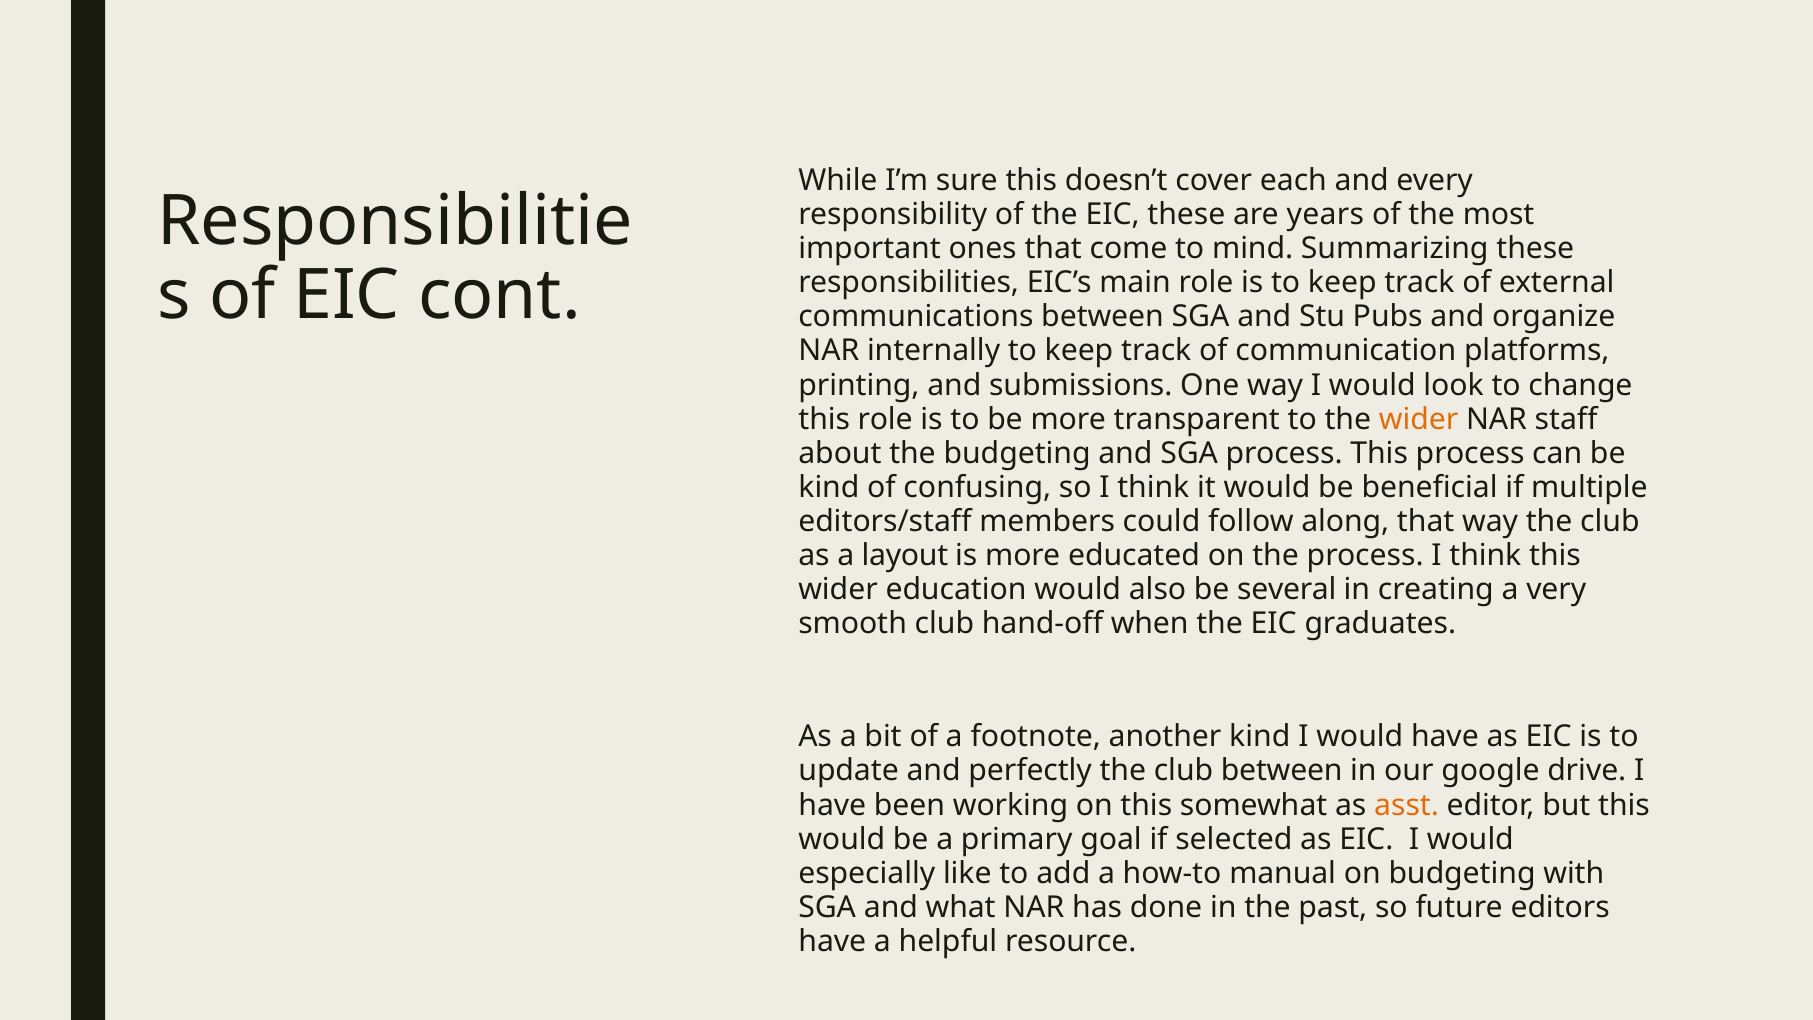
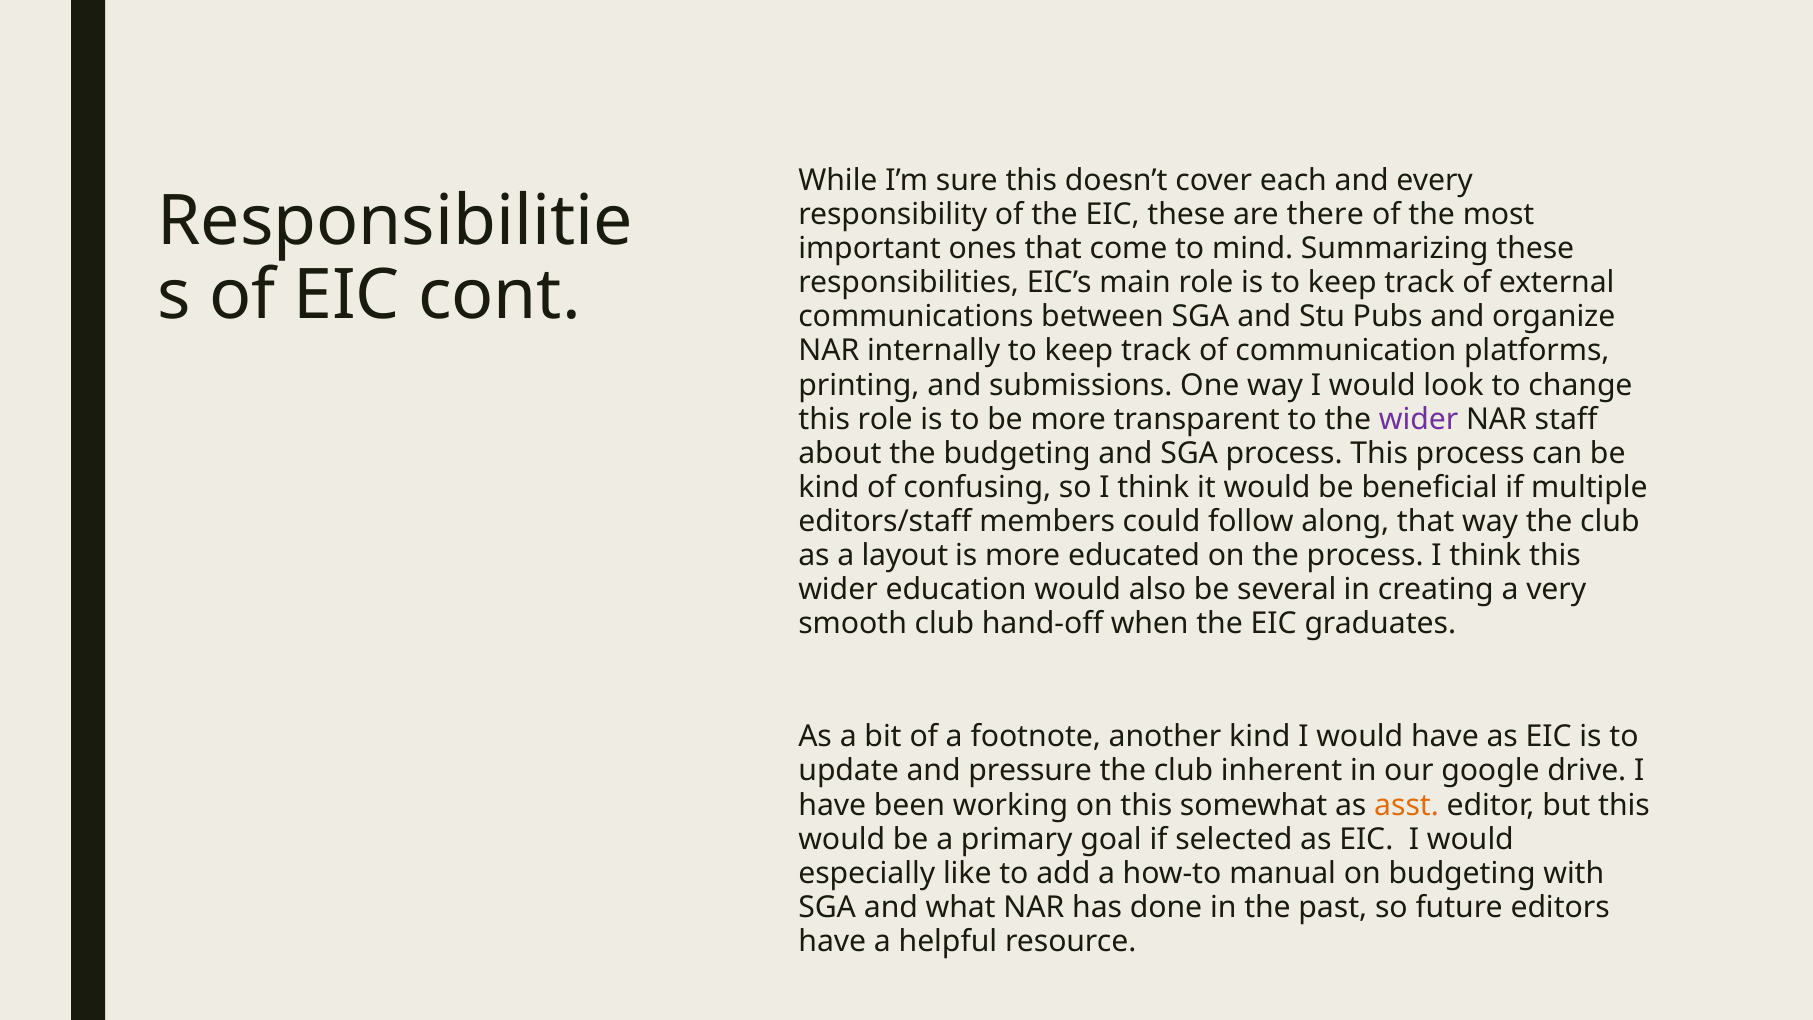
years: years -> there
wider at (1419, 419) colour: orange -> purple
perfectly: perfectly -> pressure
club between: between -> inherent
